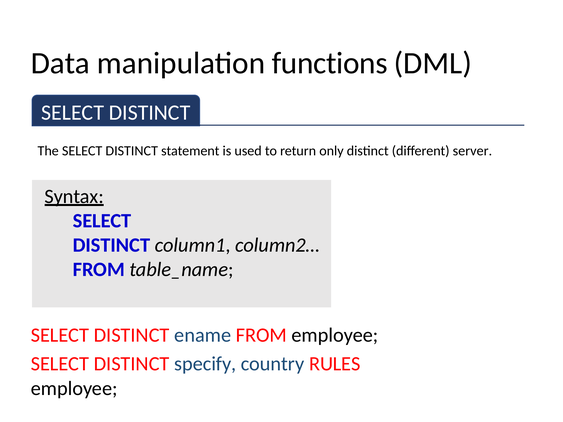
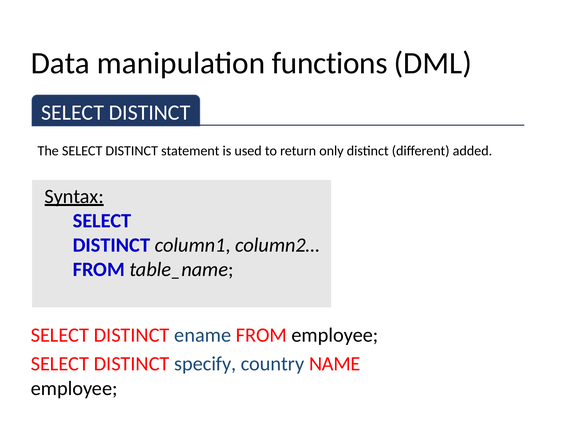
server: server -> added
RULES: RULES -> NAME
